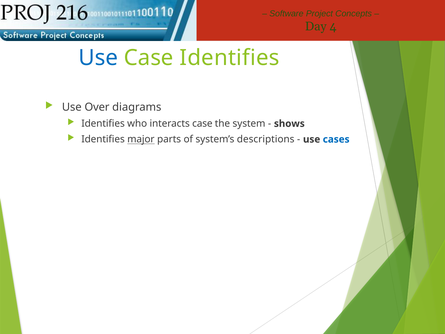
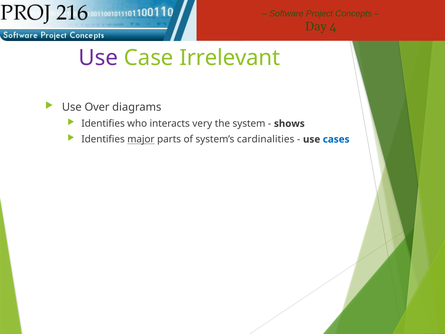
Use at (98, 58) colour: blue -> purple
Case Identifies: Identifies -> Irrelevant
interacts case: case -> very
descriptions: descriptions -> cardinalities
